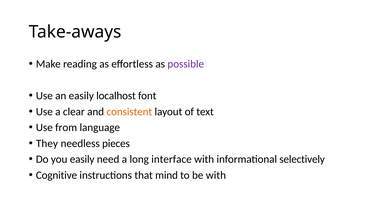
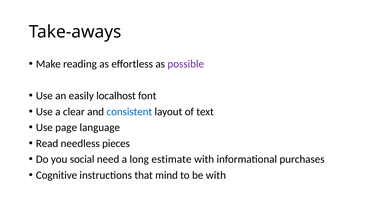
consistent colour: orange -> blue
from: from -> page
They: They -> Read
you easily: easily -> social
interface: interface -> estimate
selectively: selectively -> purchases
